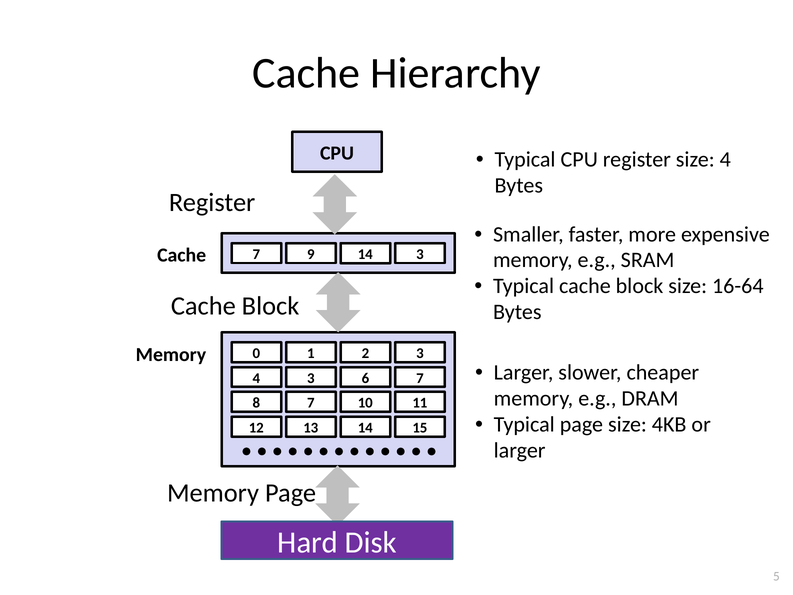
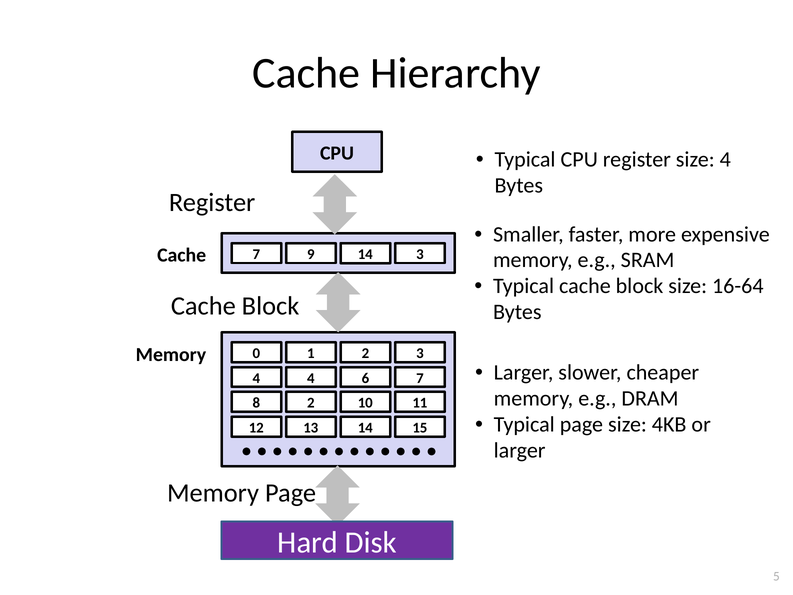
4 3: 3 -> 4
8 7: 7 -> 2
